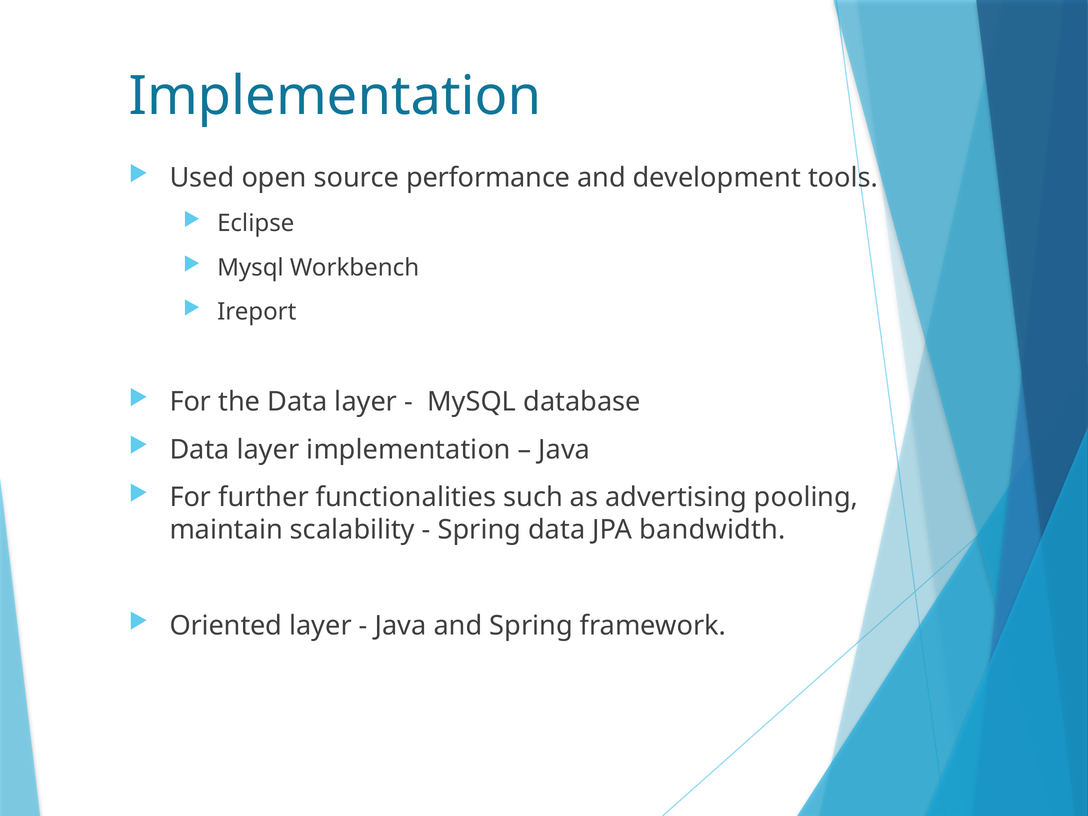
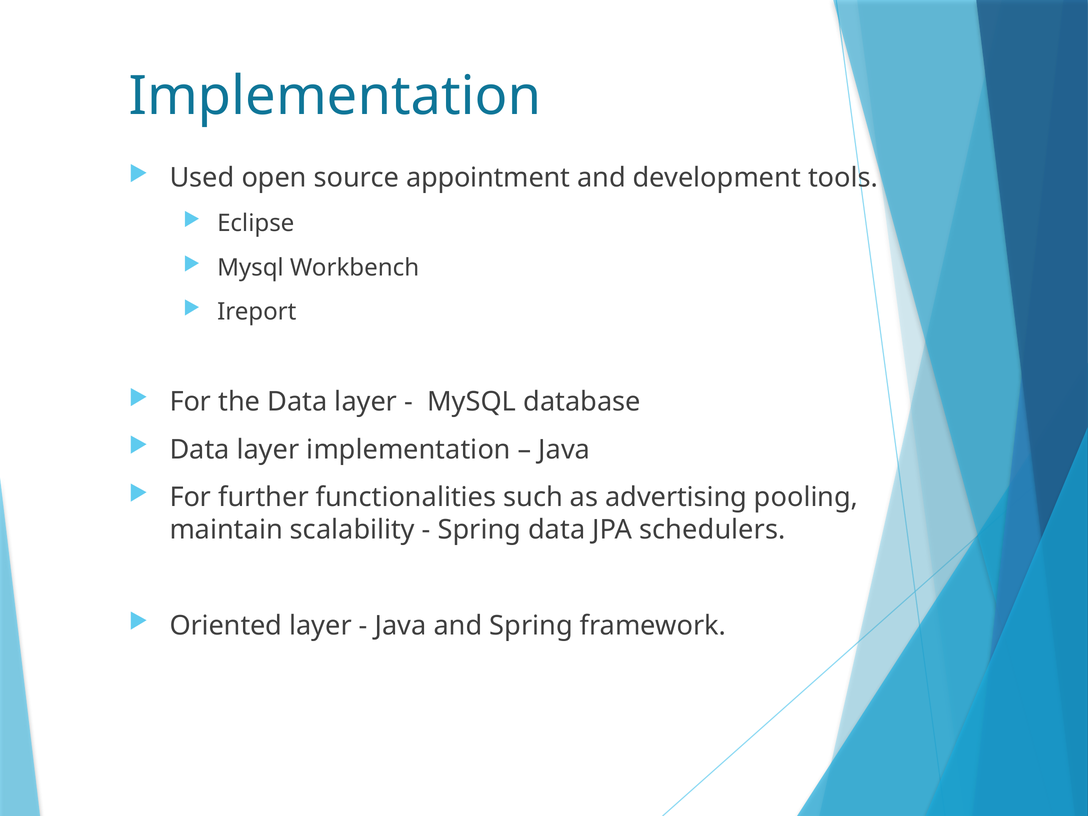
performance: performance -> appointment
bandwidth: bandwidth -> schedulers
